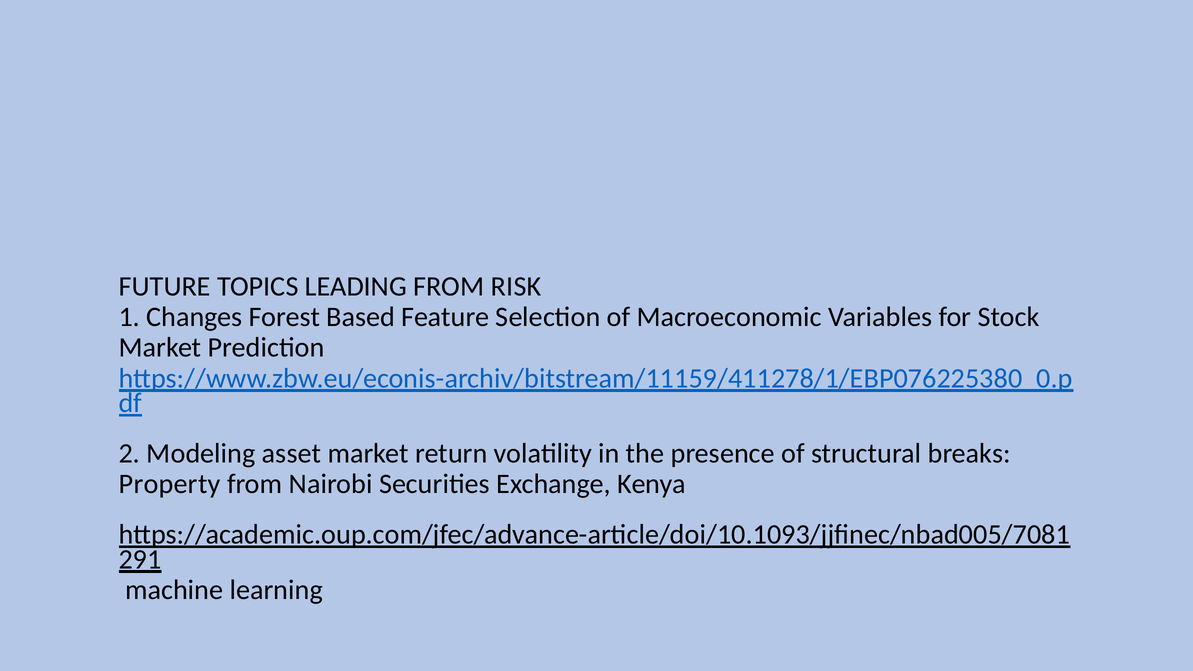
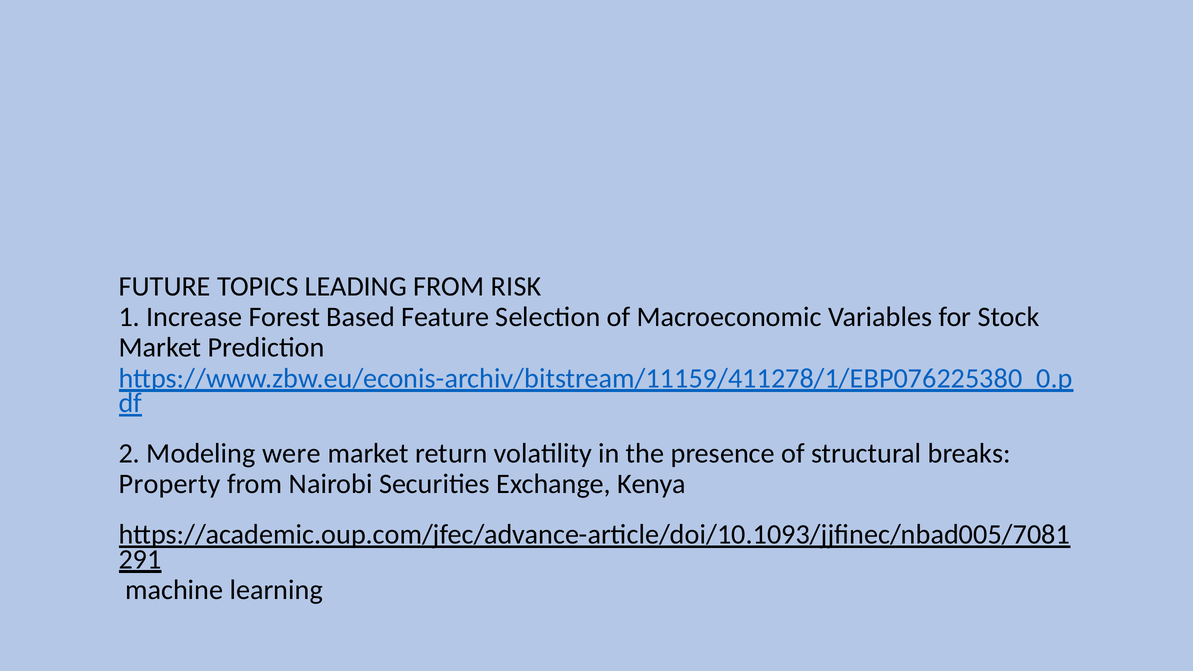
Changes: Changes -> Increase
asset: asset -> were
